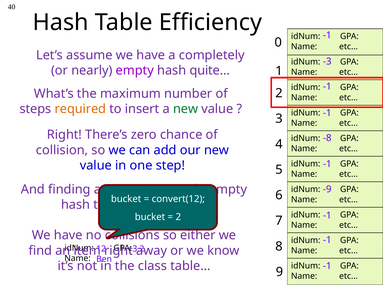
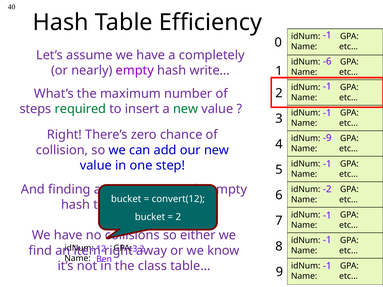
-3: -3 -> -6
quite…: quite… -> write…
required colour: orange -> green
-8: -8 -> -9
-9: -9 -> -2
